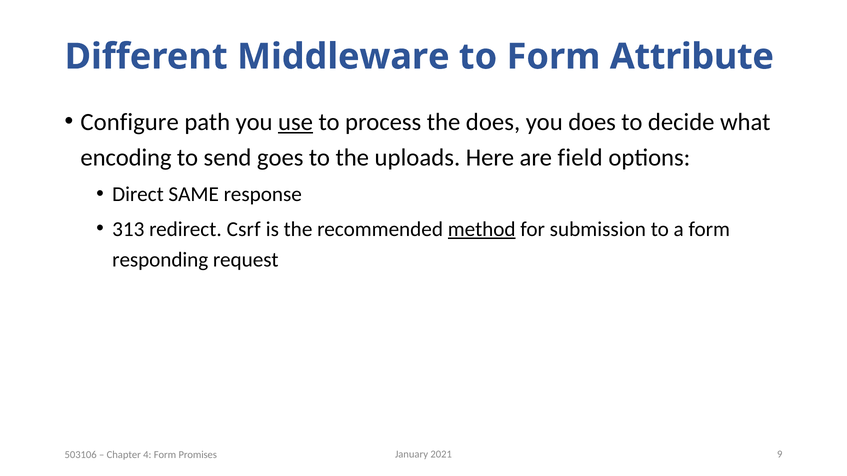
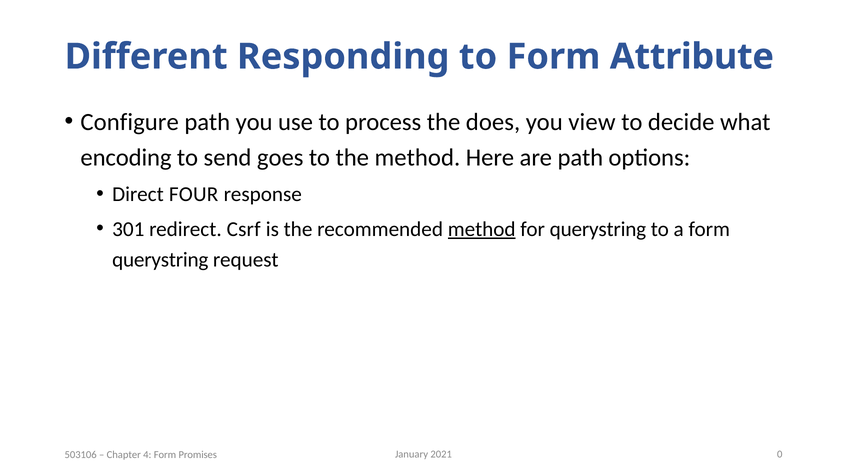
Middleware: Middleware -> Responding
use underline: present -> none
you does: does -> view
the uploads: uploads -> method
are field: field -> path
SAME: SAME -> FOUR
313: 313 -> 301
for submission: submission -> querystring
responding at (160, 260): responding -> querystring
9: 9 -> 0
